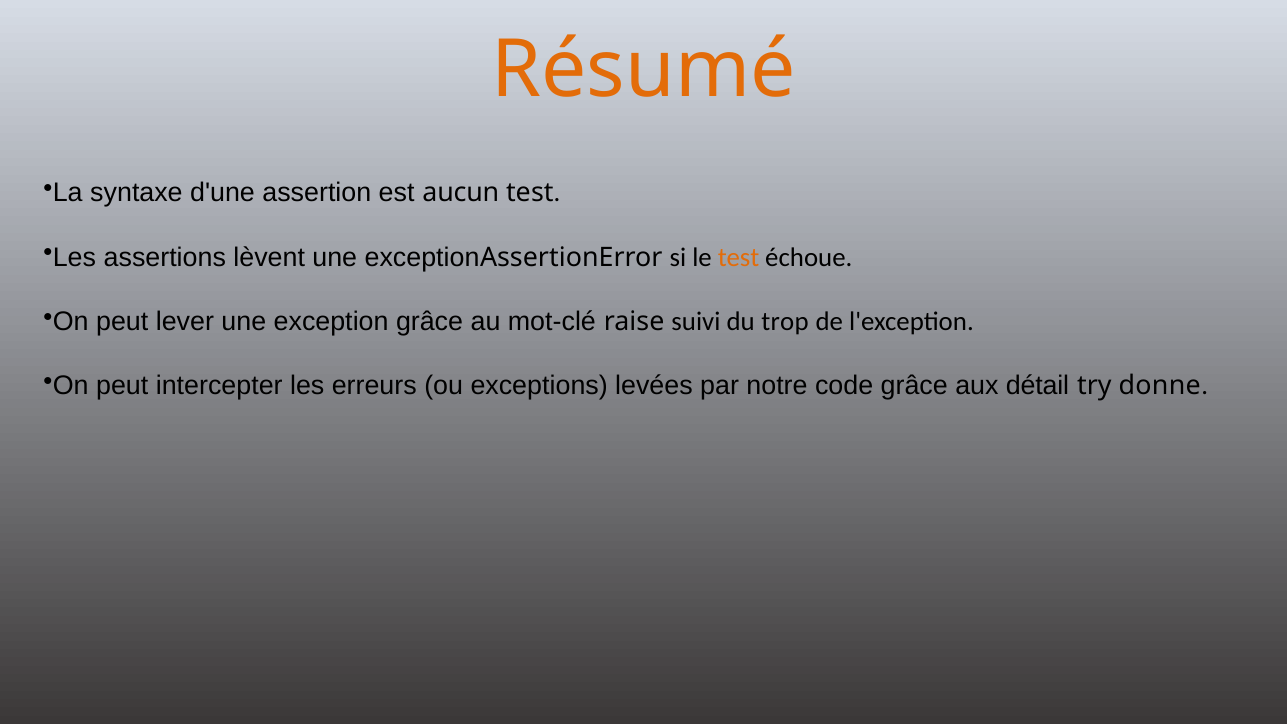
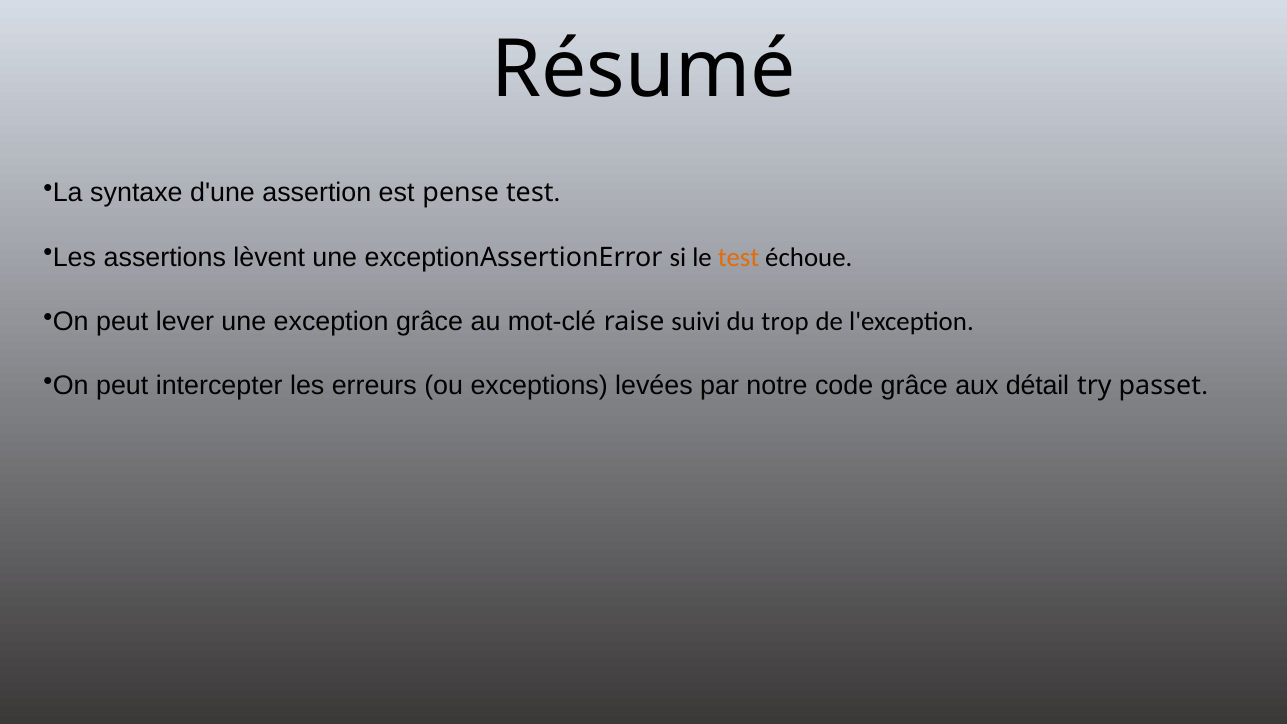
Résumé colour: orange -> black
aucun: aucun -> pense
donne: donne -> passet
